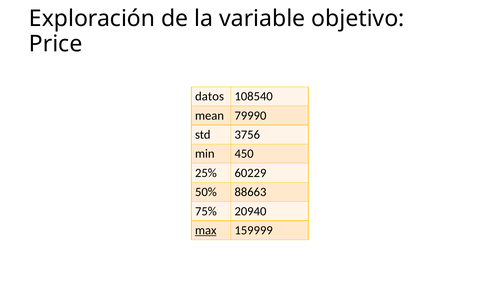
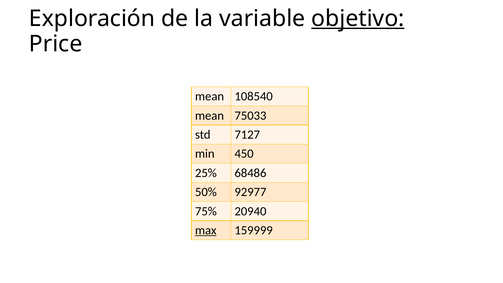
objetivo underline: none -> present
datos at (210, 96): datos -> mean
79990: 79990 -> 75033
3756: 3756 -> 7127
60229: 60229 -> 68486
88663: 88663 -> 92977
